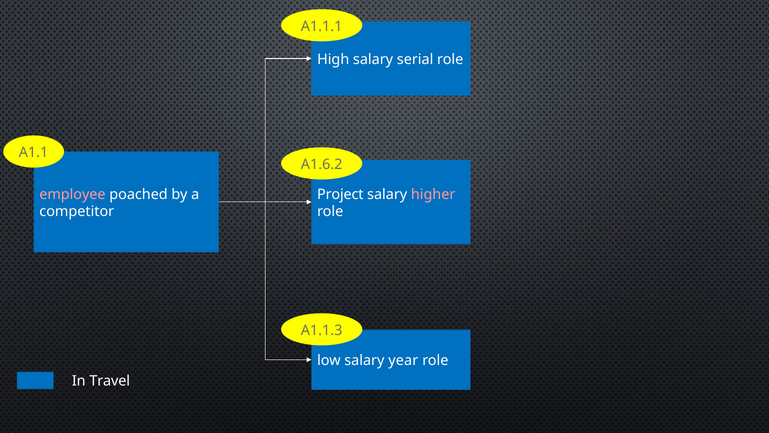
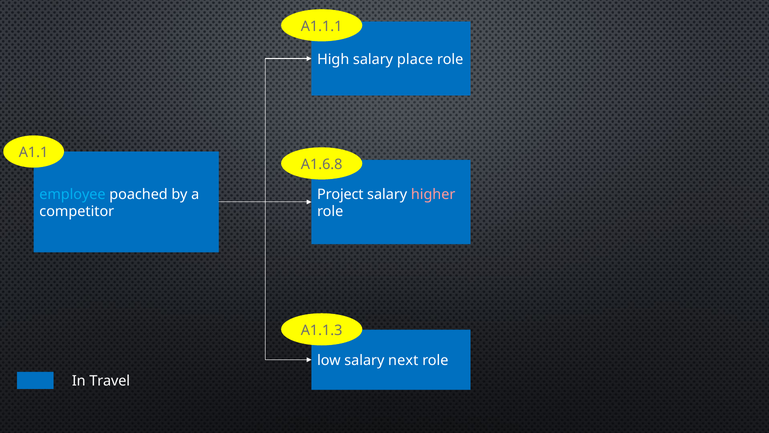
serial: serial -> place
A1.6.2: A1.6.2 -> A1.6.8
employee colour: pink -> light blue
year: year -> next
